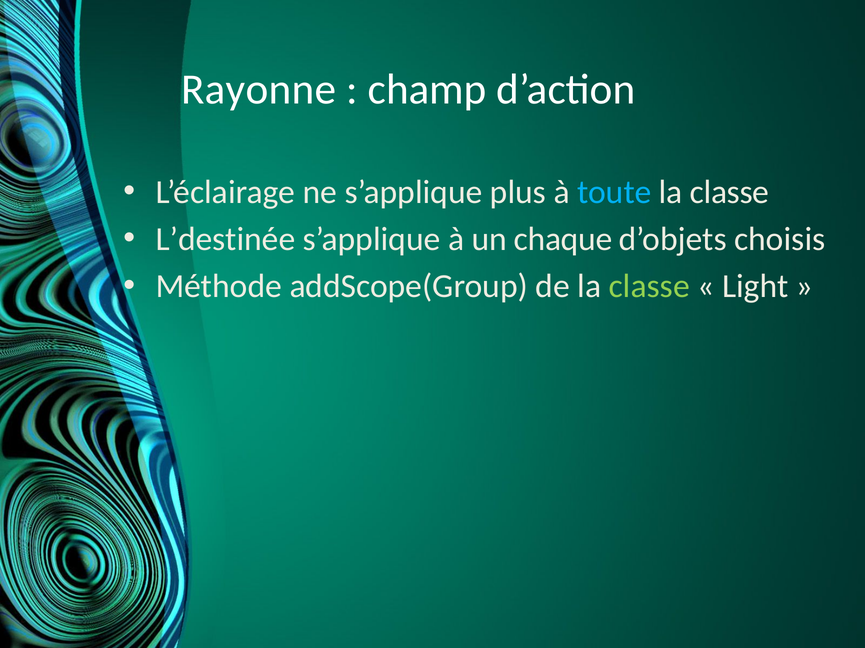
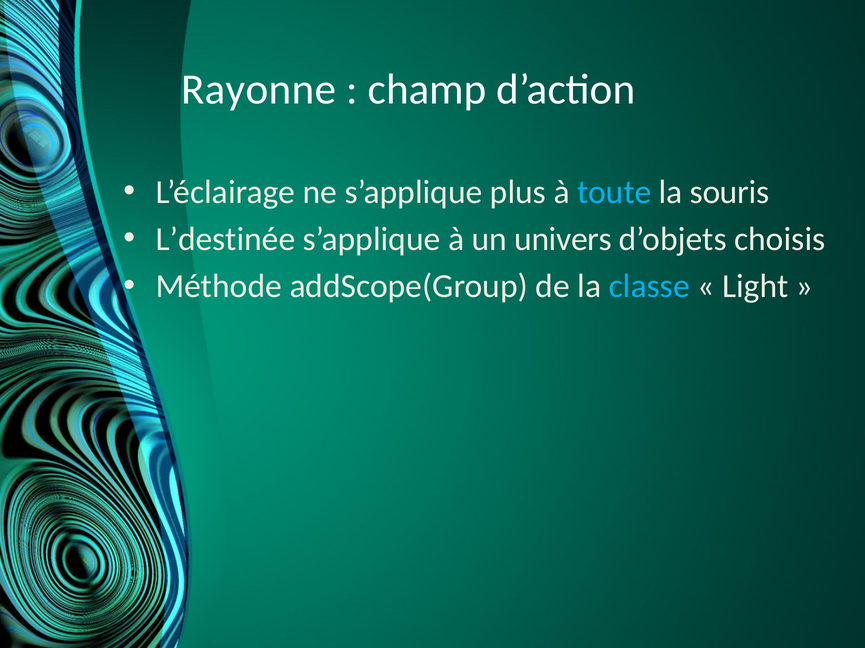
classe at (729, 192): classe -> souris
chaque: chaque -> univers
classe at (649, 287) colour: light green -> light blue
